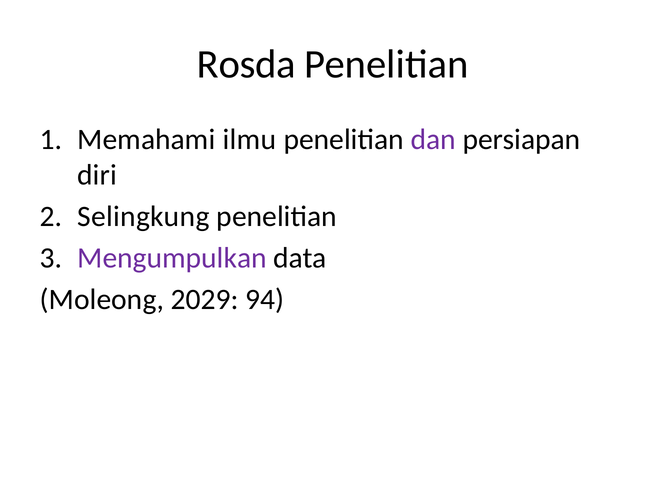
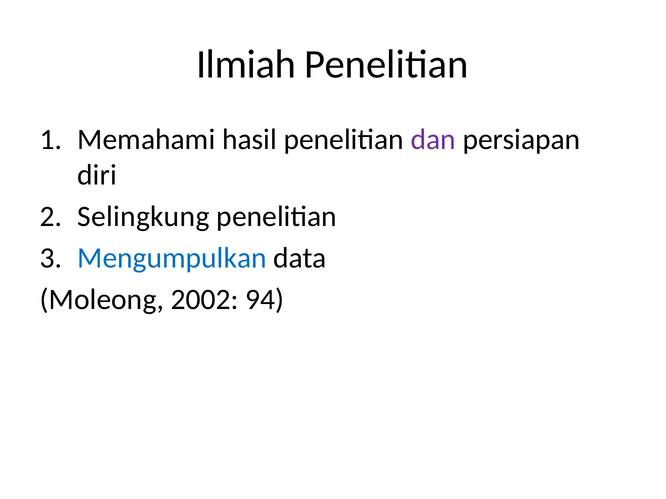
Rosda: Rosda -> Ilmiah
ilmu: ilmu -> hasil
Mengumpulkan colour: purple -> blue
2029: 2029 -> 2002
